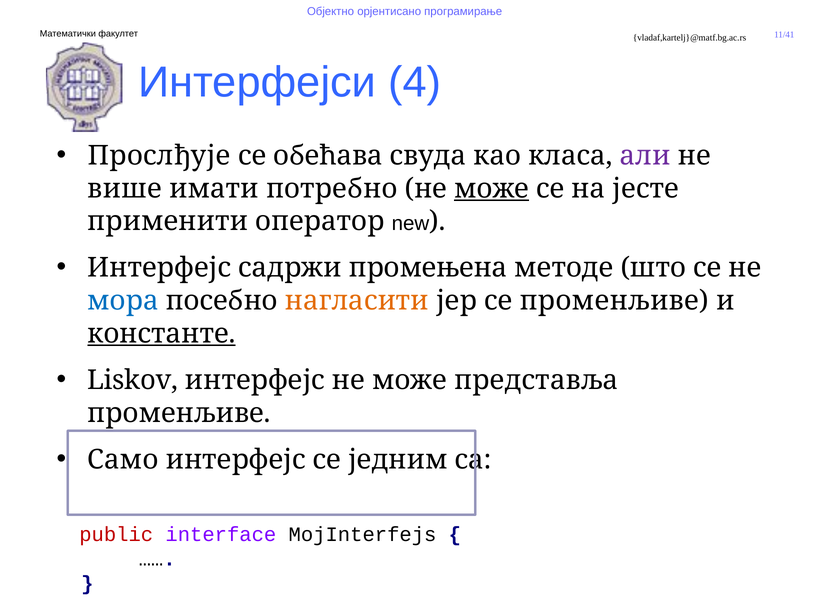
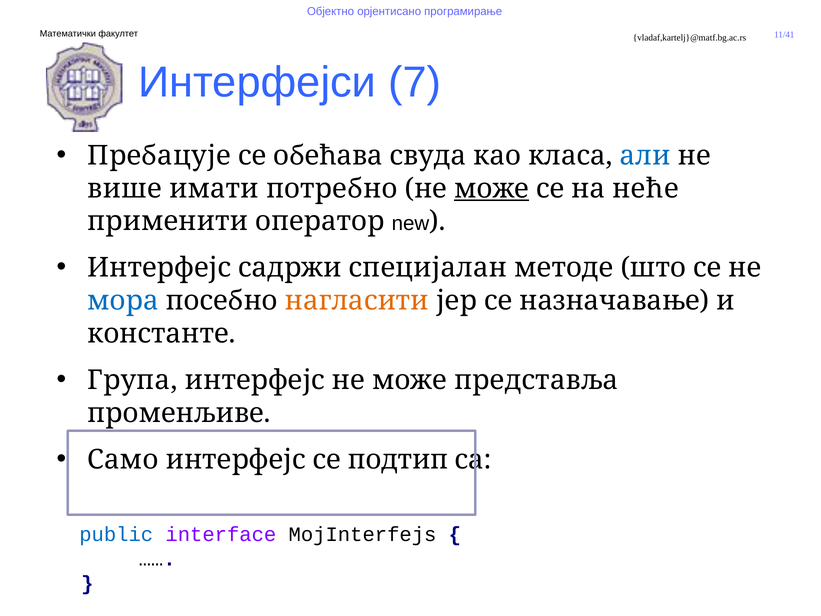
4: 4 -> 7
Прослђује: Прослђује -> Пребацује
али colour: purple -> blue
јесте: јесте -> неће
промењена: промењена -> специјалан
се променљиве: променљиве -> назначавање
константе underline: present -> none
Liskov: Liskov -> Група
једним: једним -> подтип
public colour: red -> blue
